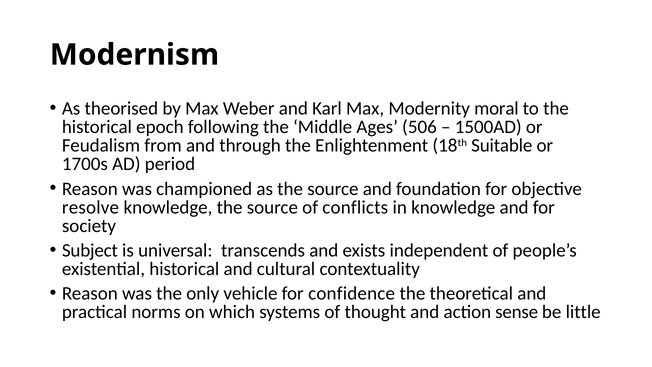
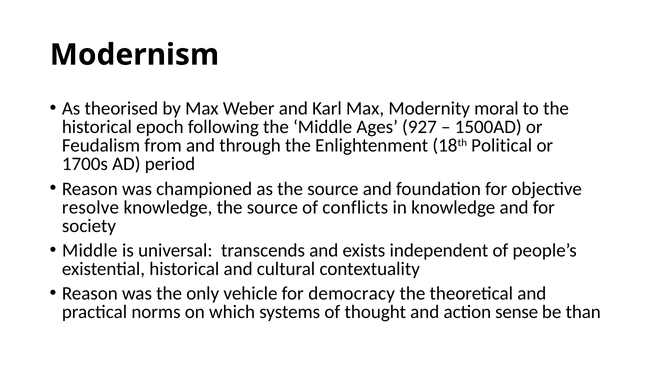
506: 506 -> 927
Suitable: Suitable -> Political
Subject at (90, 250): Subject -> Middle
confidence: confidence -> democracy
little: little -> than
